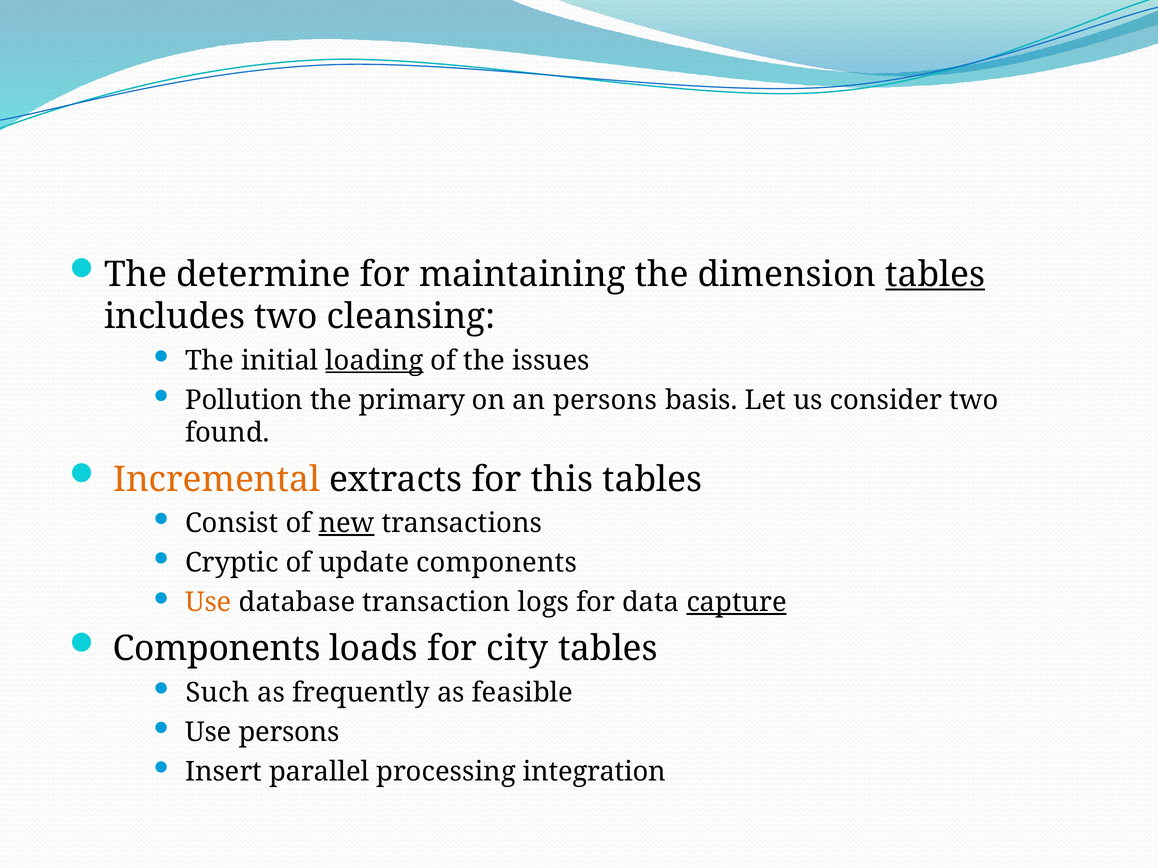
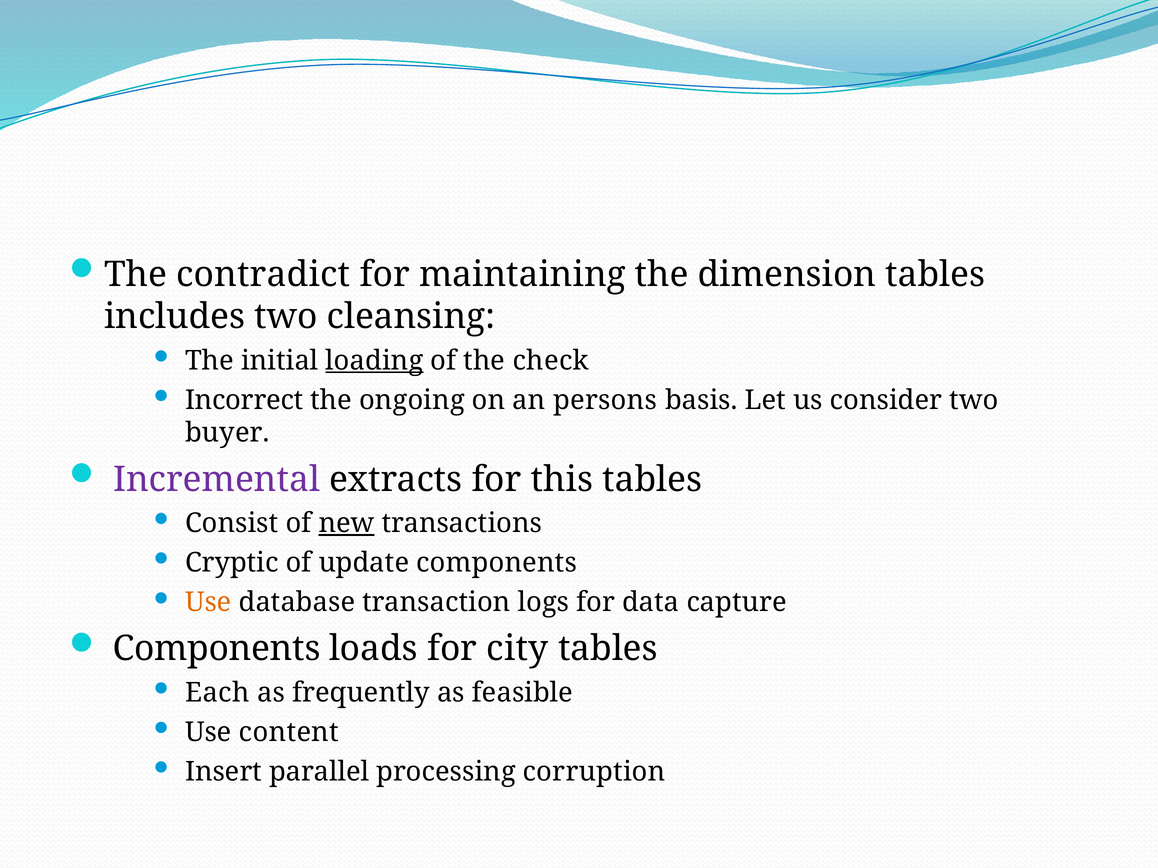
determine: determine -> contradict
tables at (935, 274) underline: present -> none
issues: issues -> check
Pollution: Pollution -> Incorrect
primary: primary -> ongoing
found: found -> buyer
Incremental colour: orange -> purple
capture underline: present -> none
Such: Such -> Each
Use persons: persons -> content
integration: integration -> corruption
